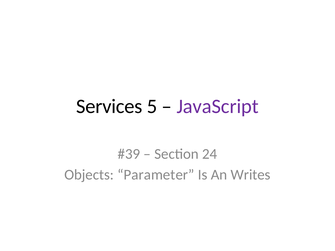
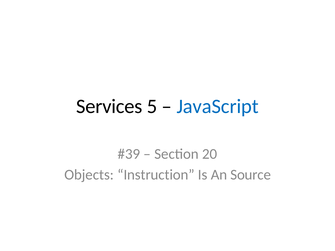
JavaScript colour: purple -> blue
24: 24 -> 20
Parameter: Parameter -> Instruction
Writes: Writes -> Source
